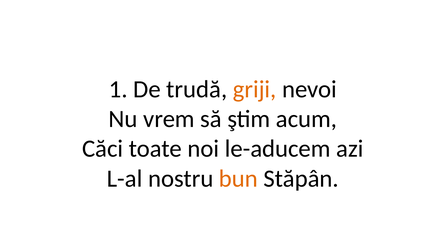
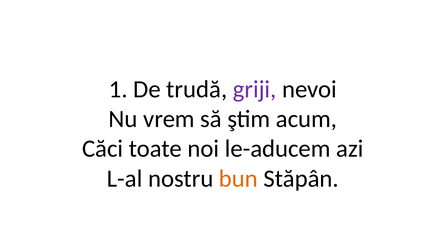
griji colour: orange -> purple
